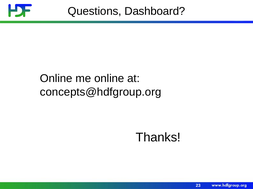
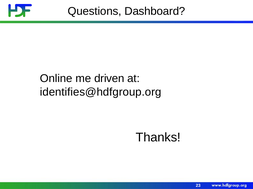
me online: online -> driven
concepts@hdfgroup.org: concepts@hdfgroup.org -> identifies@hdfgroup.org
